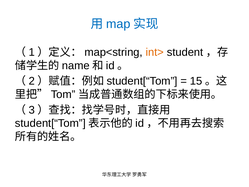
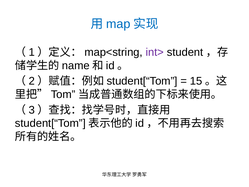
int> colour: orange -> purple
